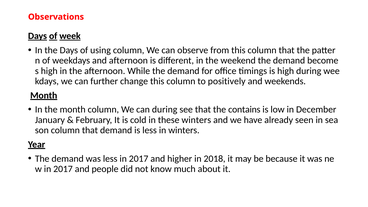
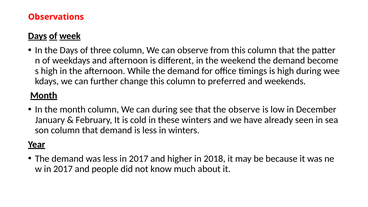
using: using -> three
positively: positively -> preferred
the contains: contains -> observe
